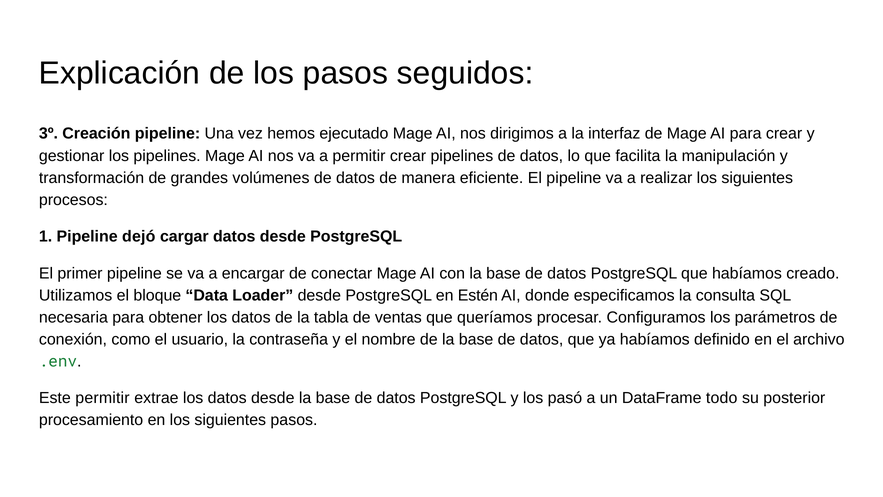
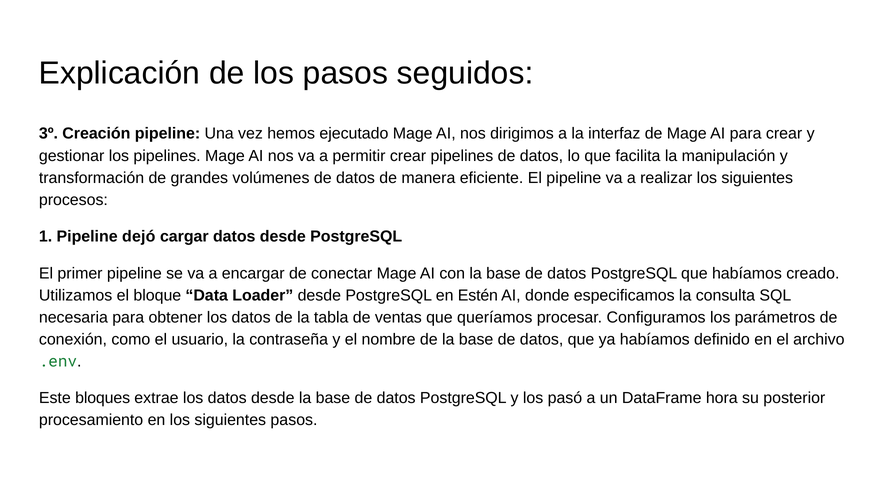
Este permitir: permitir -> bloques
todo: todo -> hora
